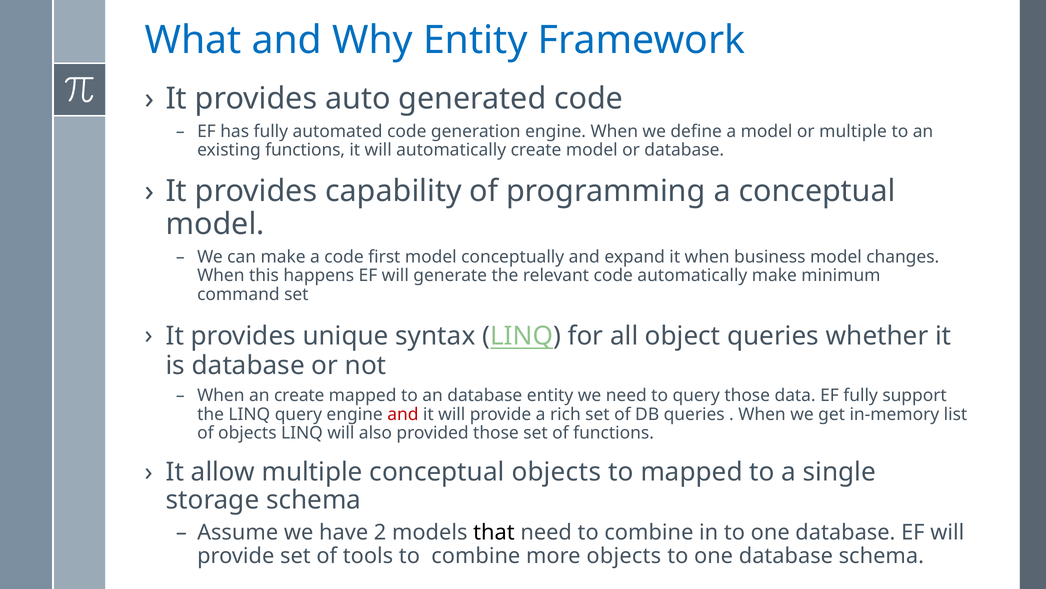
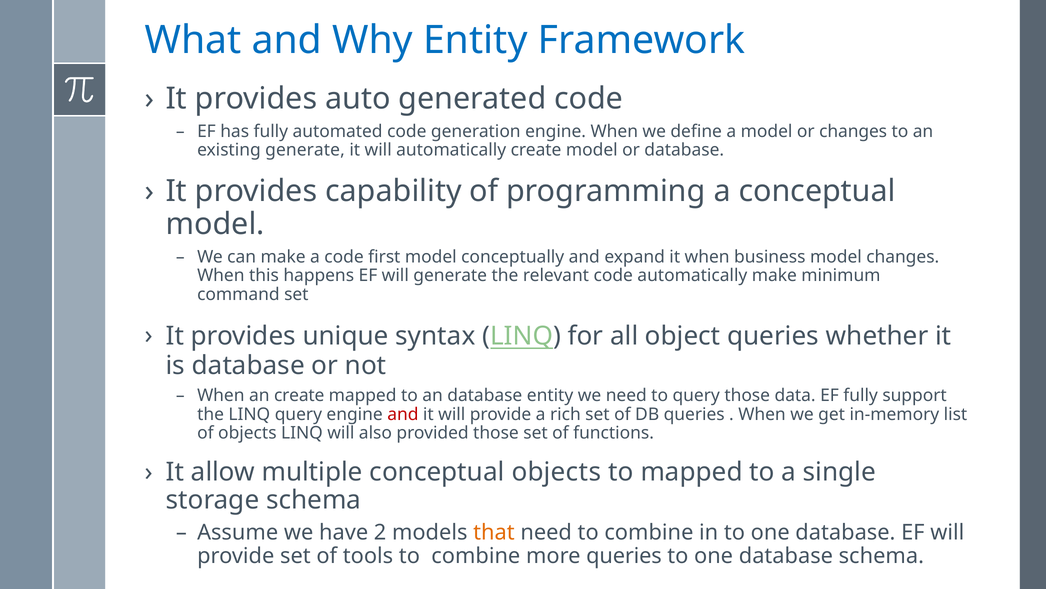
or multiple: multiple -> changes
existing functions: functions -> generate
that colour: black -> orange
more objects: objects -> queries
